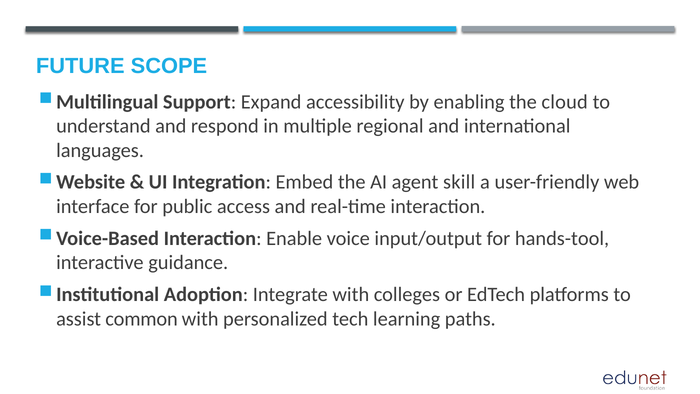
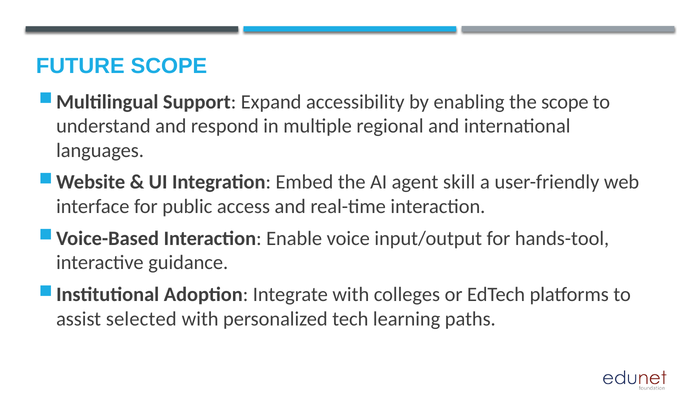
the cloud: cloud -> scope
common: common -> selected
